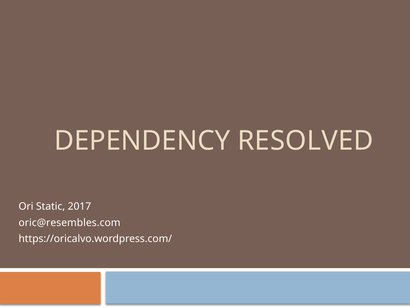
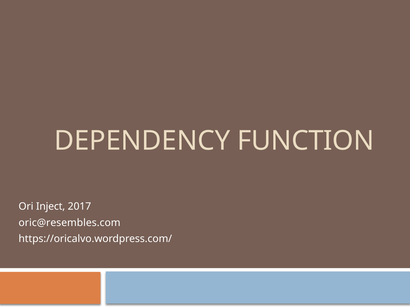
RESOLVED: RESOLVED -> FUNCTION
Static: Static -> Inject
